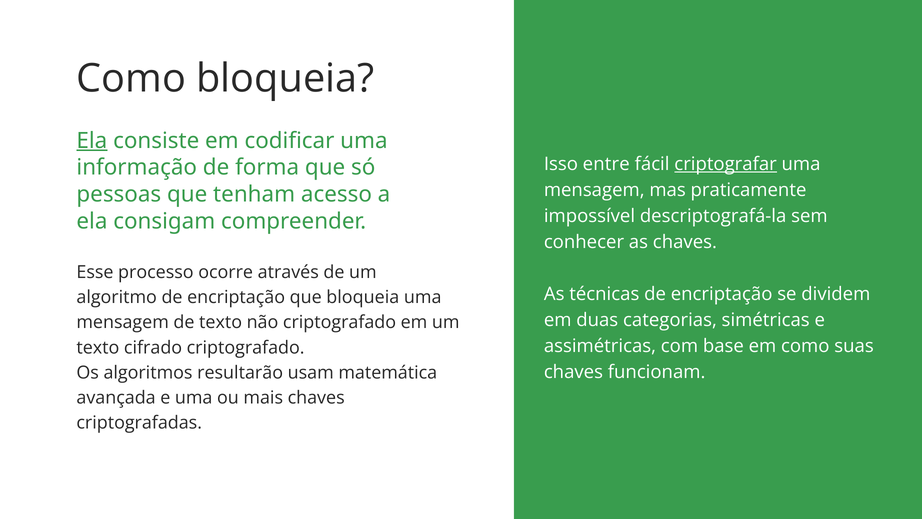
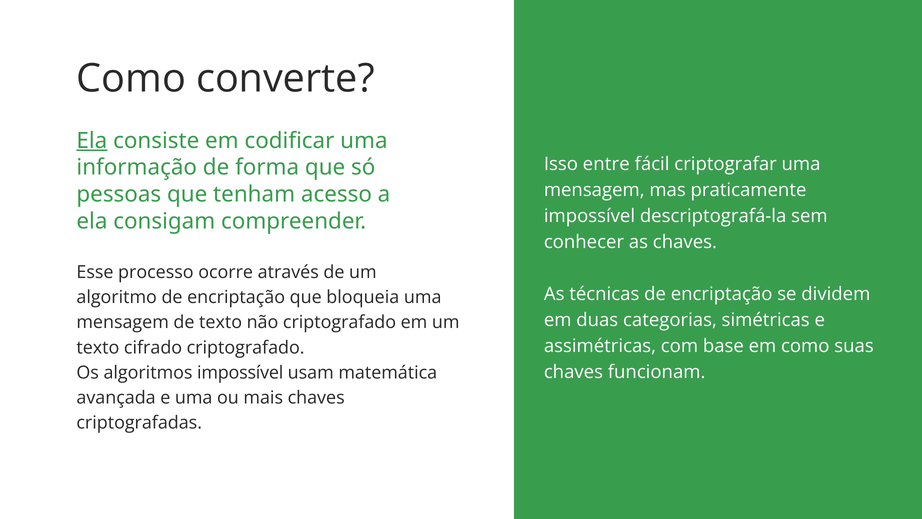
Como bloqueia: bloqueia -> converte
criptografar underline: present -> none
algoritmos resultarão: resultarão -> impossível
